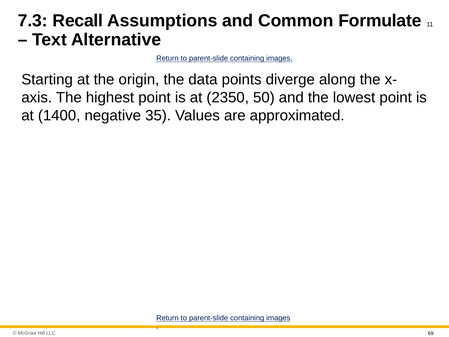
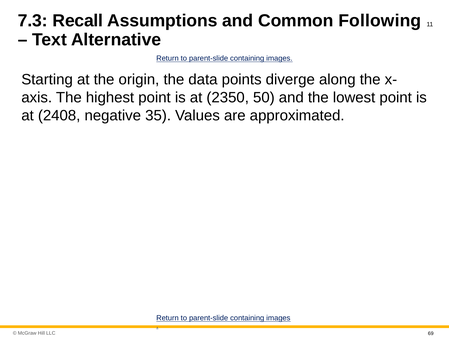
Formulate: Formulate -> Following
1400: 1400 -> 2408
